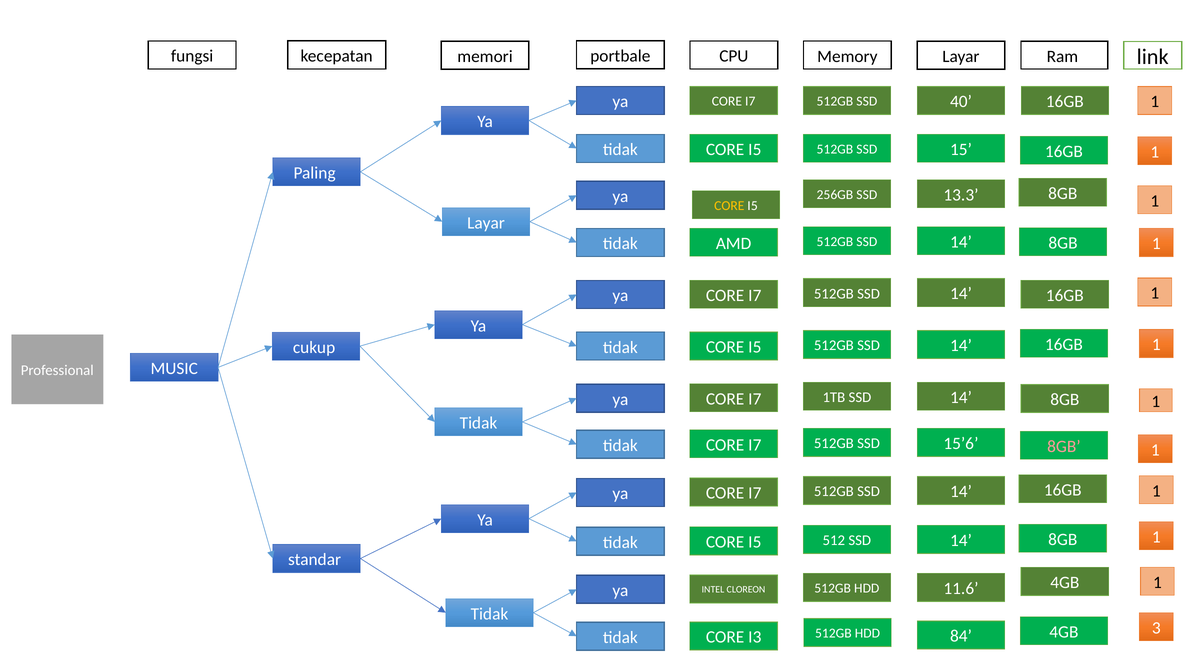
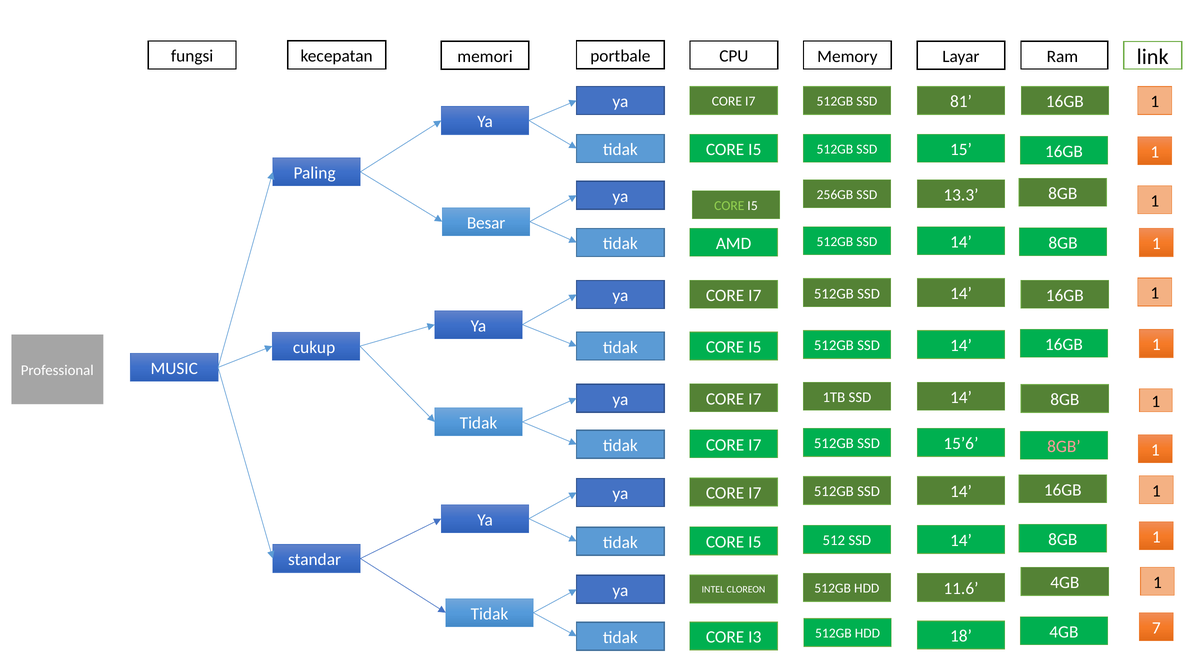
40: 40 -> 81
CORE at (729, 206) colour: yellow -> light green
Layar at (486, 223): Layar -> Besar
3: 3 -> 7
84: 84 -> 18
